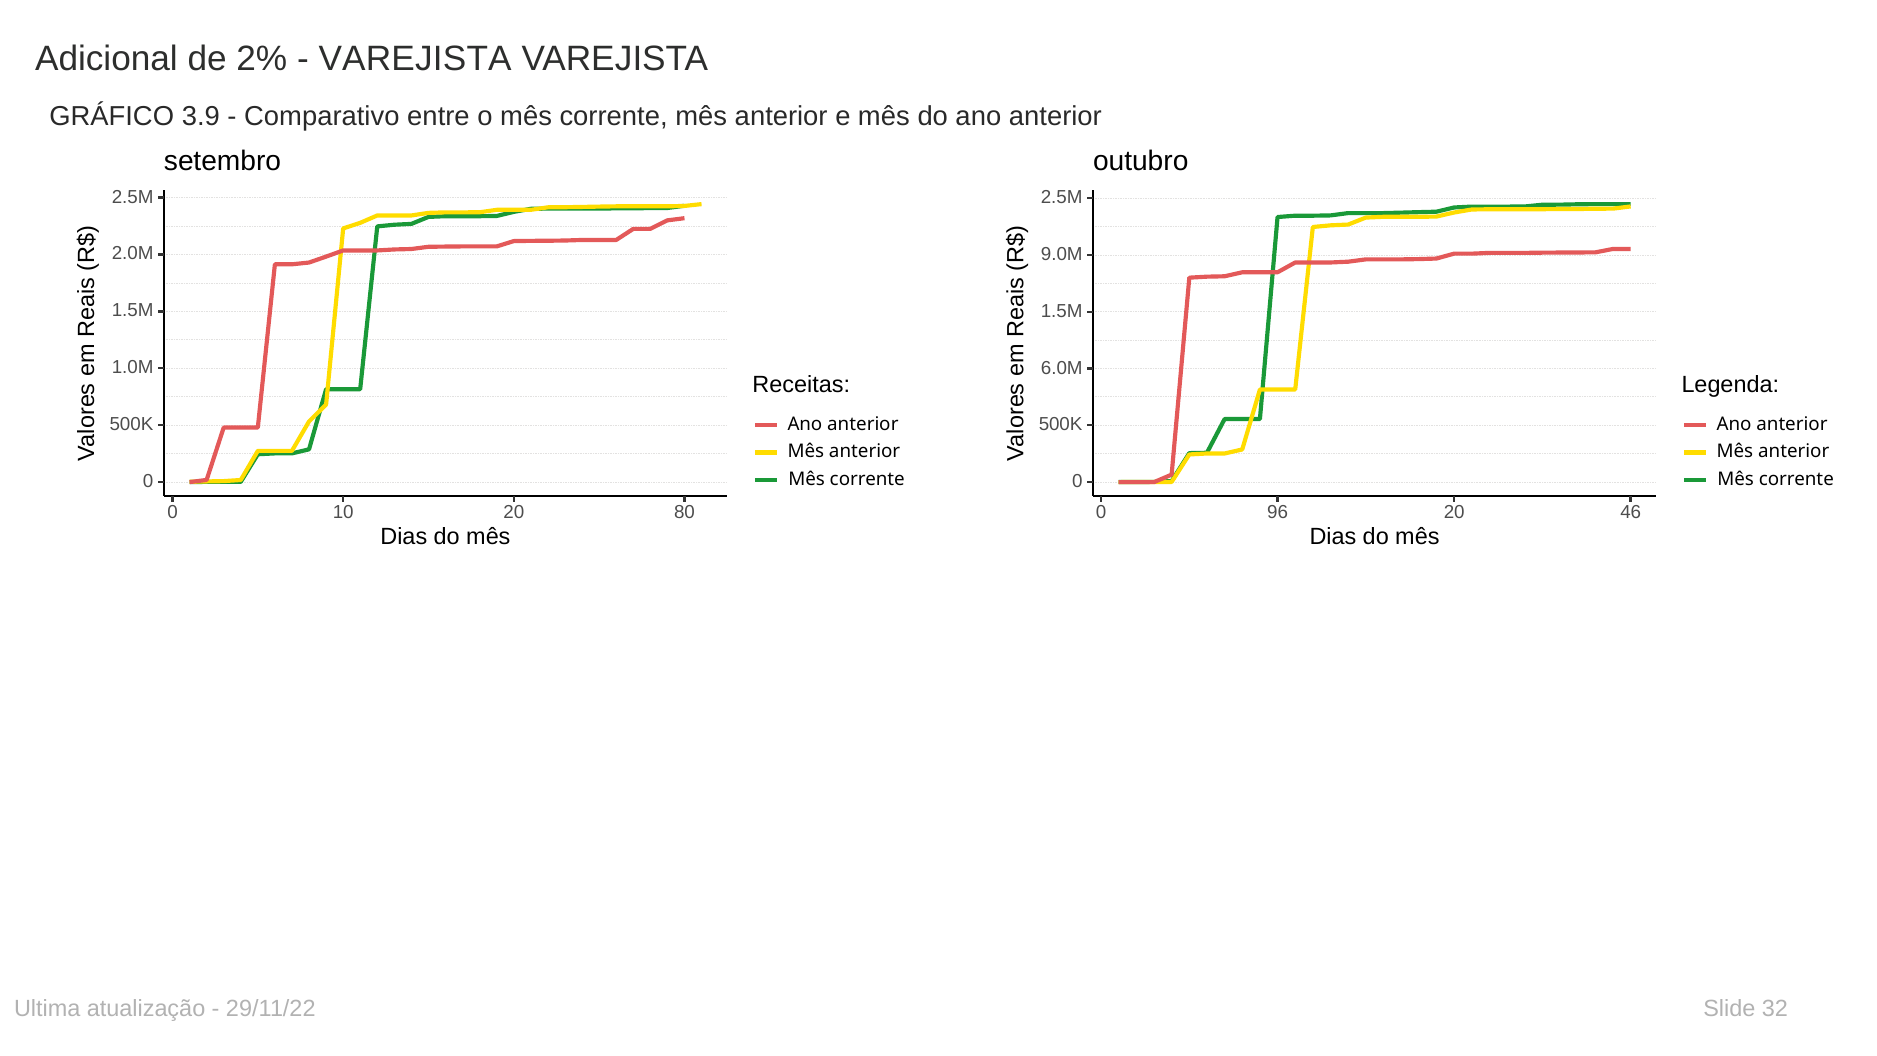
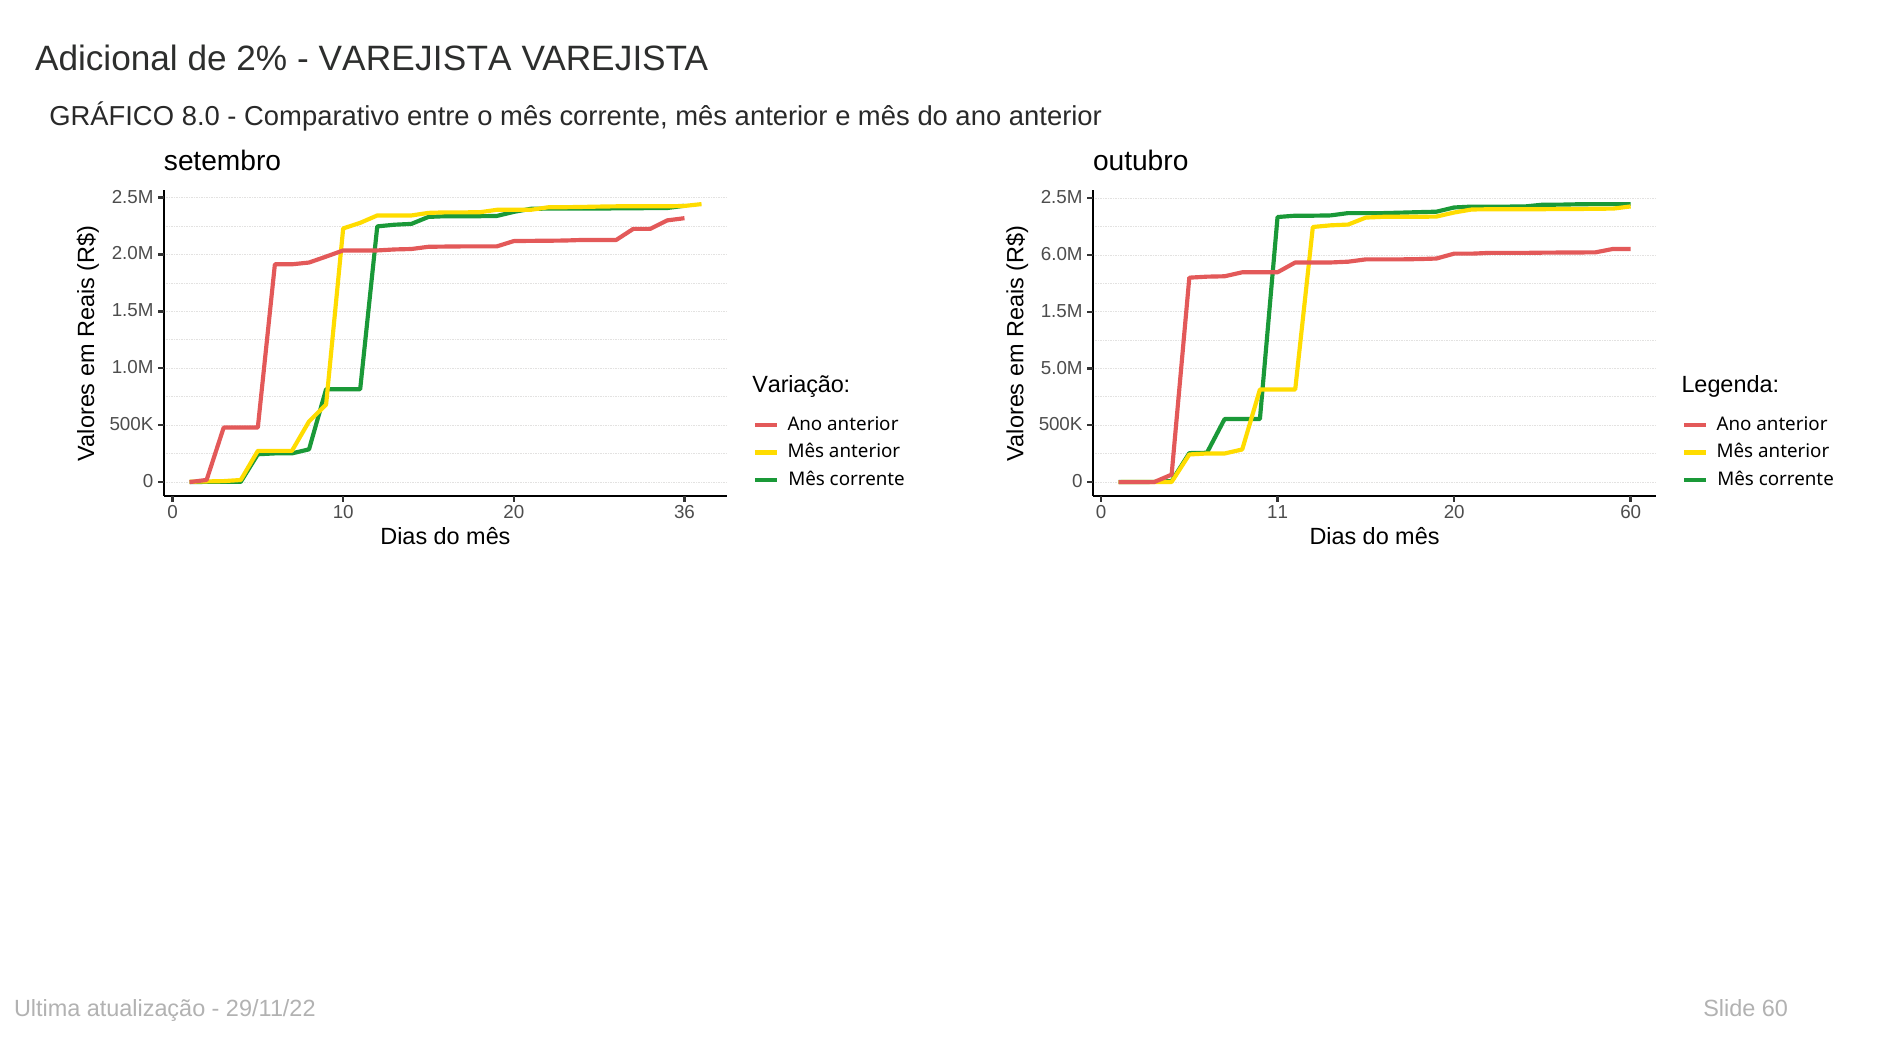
3.9: 3.9 -> 8.0
9.0M: 9.0M -> 6.0M
6.0M: 6.0M -> 5.0M
Receitas: Receitas -> Variação
80: 80 -> 36
96: 96 -> 11
20 46: 46 -> 60
Slide 32: 32 -> 60
